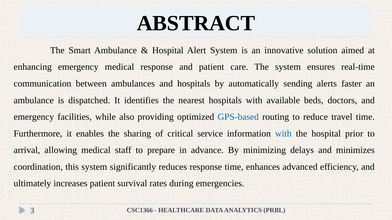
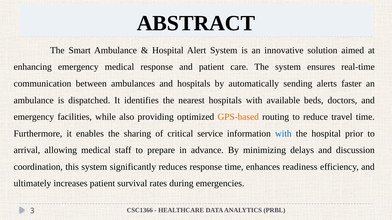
GPS-based colour: blue -> orange
minimizes: minimizes -> discussion
advanced: advanced -> readiness
